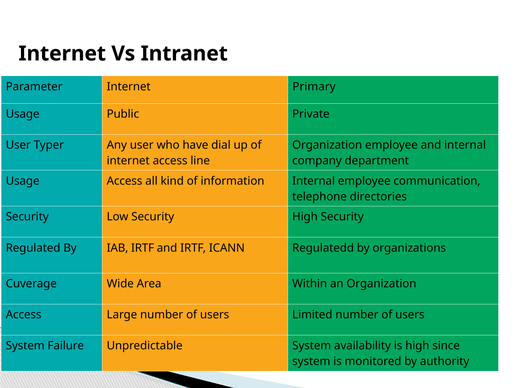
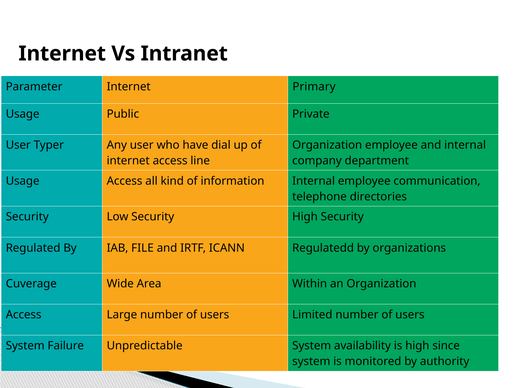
IAB IRTF: IRTF -> FILE
